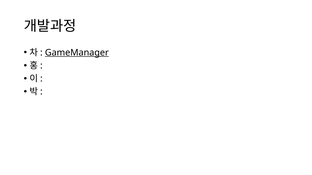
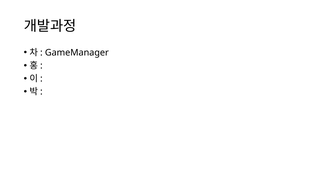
GameManager underline: present -> none
